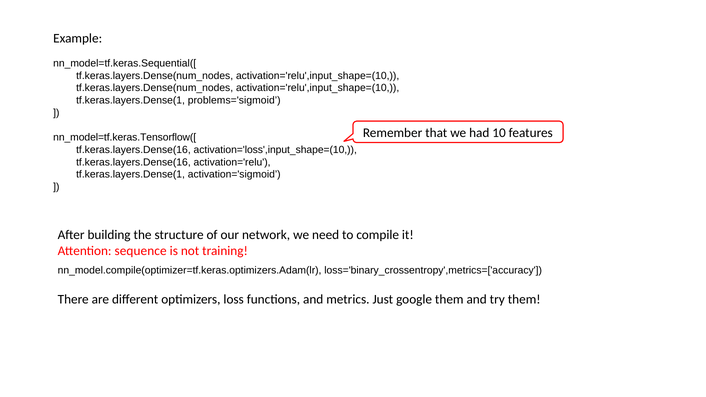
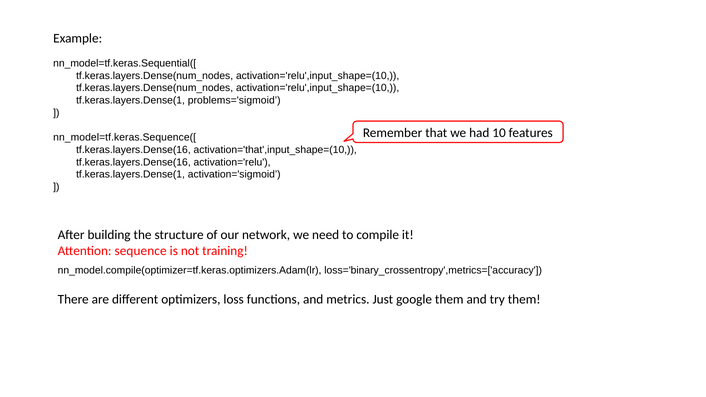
nn_model=tf.keras.Tensorflow([: nn_model=tf.keras.Tensorflow([ -> nn_model=tf.keras.Sequence([
activation='loss',input_shape=(10: activation='loss',input_shape=(10 -> activation='that',input_shape=(10
